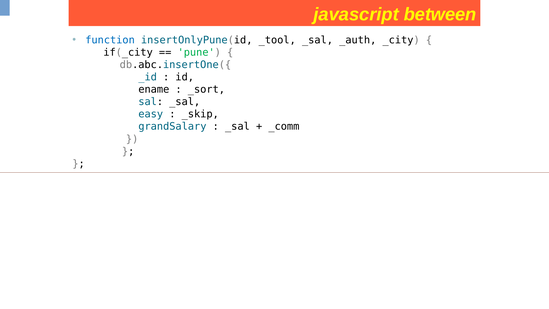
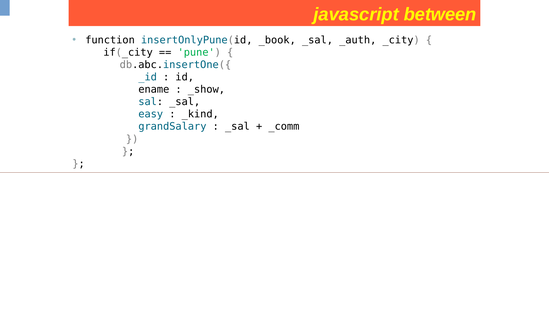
function colour: blue -> black
_tool: _tool -> _book
_sort: _sort -> _show
_skip: _skip -> _kind
